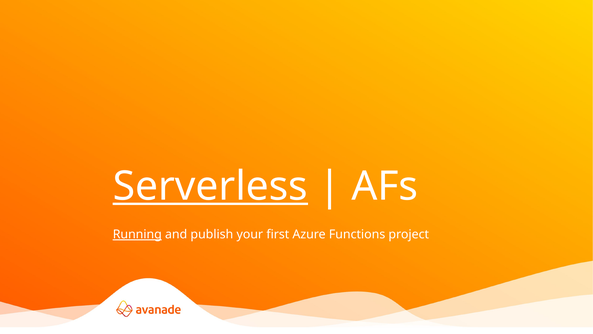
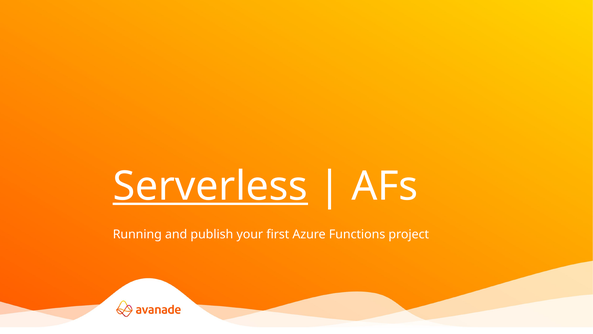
Running underline: present -> none
